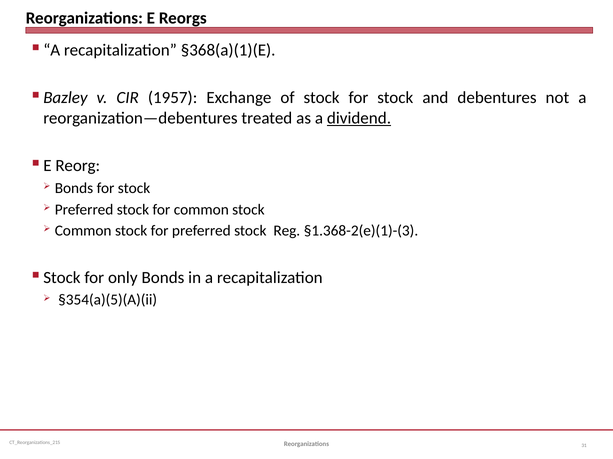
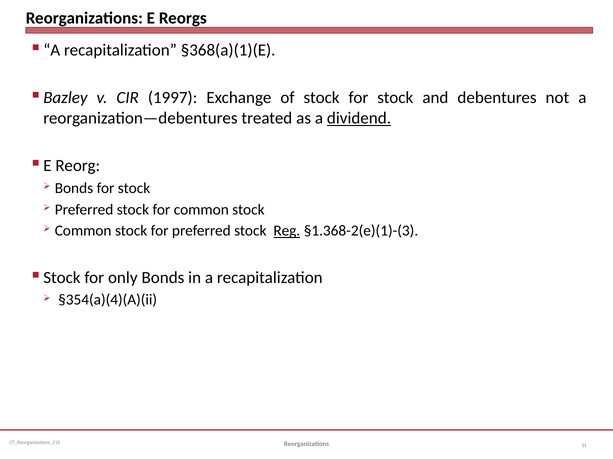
1957: 1957 -> 1997
Reg underline: none -> present
§354(a)(5)(A)(ii: §354(a)(5)(A)(ii -> §354(a)(4)(A)(ii
